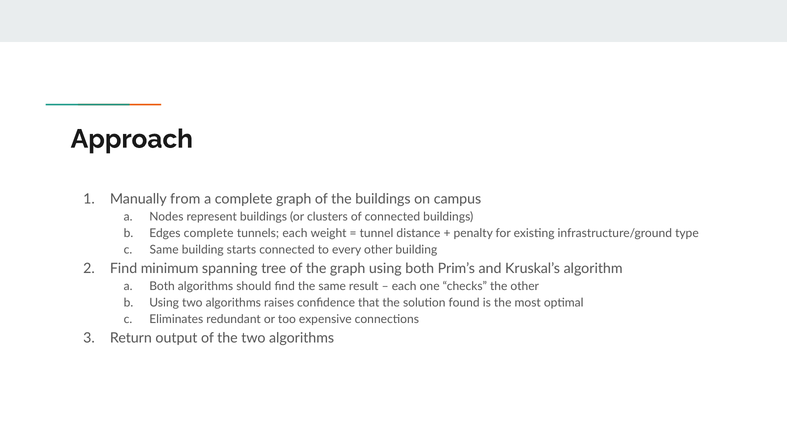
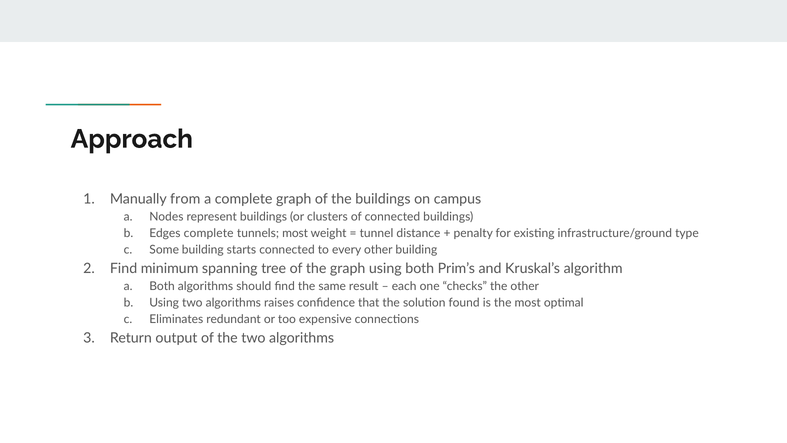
tunnels each: each -> most
Same at (164, 250): Same -> Some
